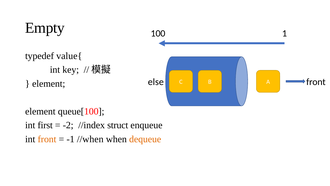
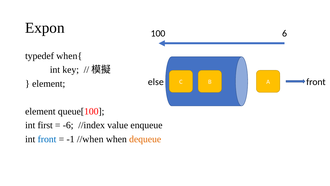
Empty: Empty -> Expon
1: 1 -> 6
value{: value{ -> when{
-2: -2 -> -6
struct: struct -> value
front at (47, 139) colour: orange -> blue
